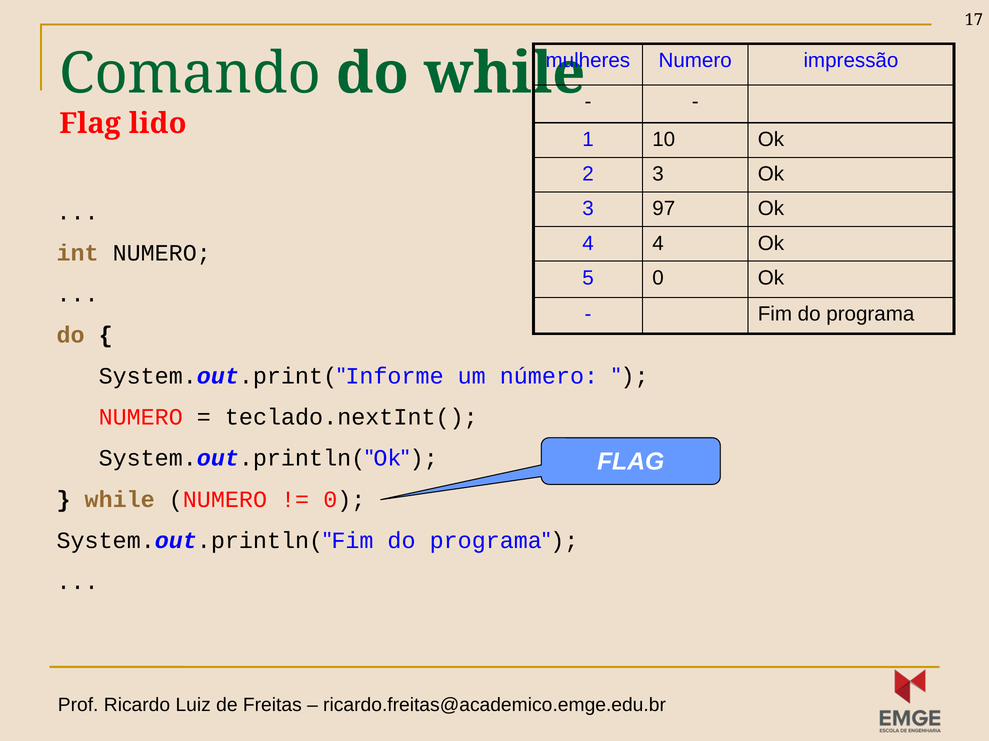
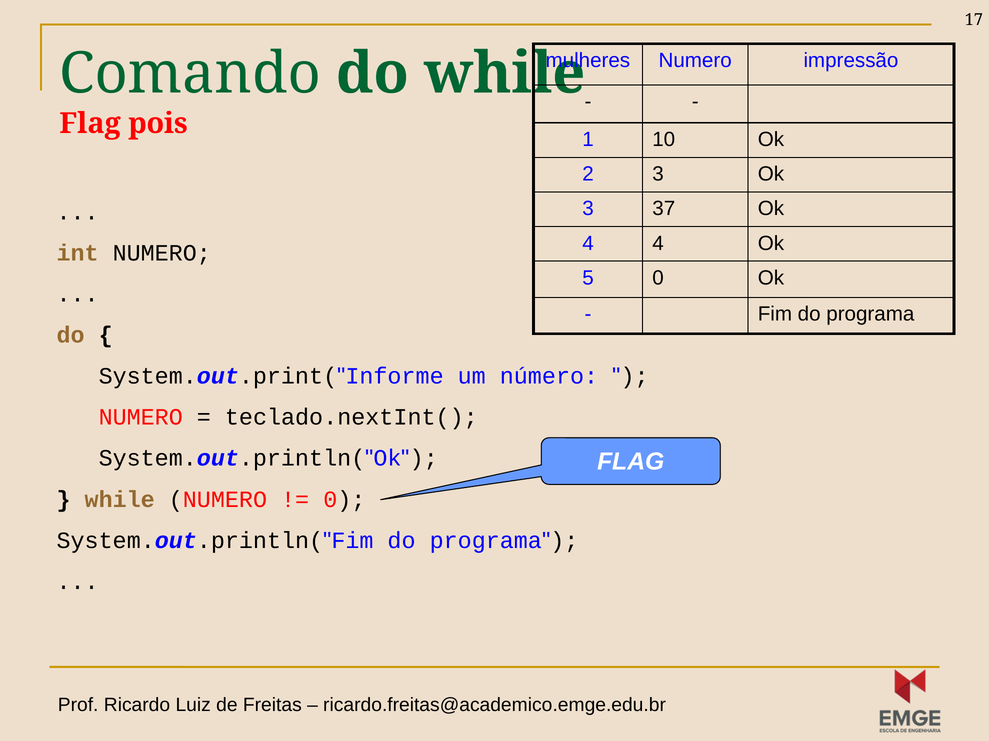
lido: lido -> pois
97: 97 -> 37
